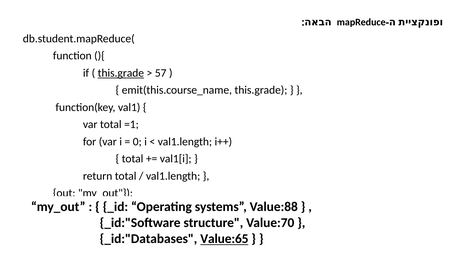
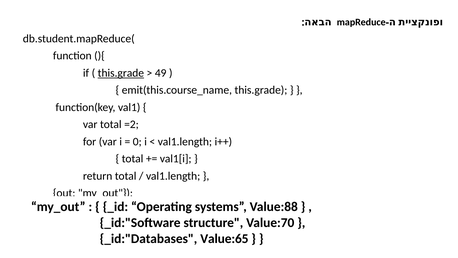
57: 57 -> 49
=1: =1 -> =2
Value:65 underline: present -> none
